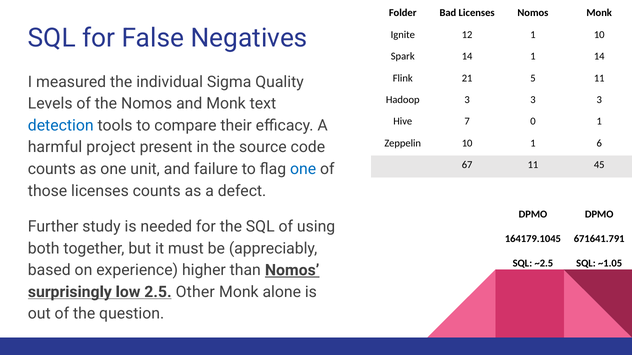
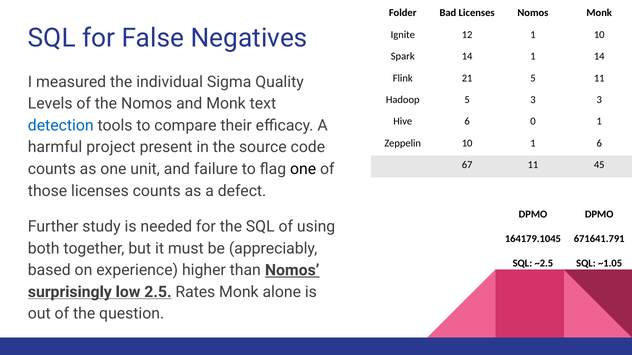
Hadoop 3: 3 -> 5
Hive 7: 7 -> 6
one at (303, 169) colour: blue -> black
Other: Other -> Rates
